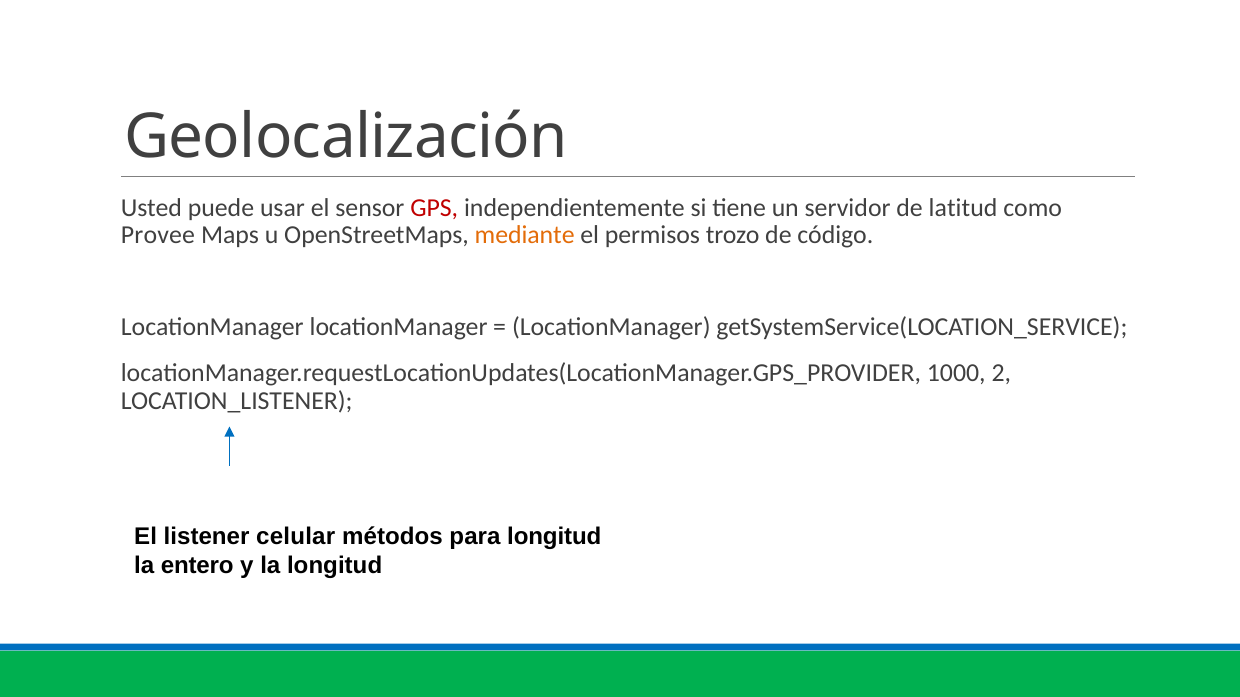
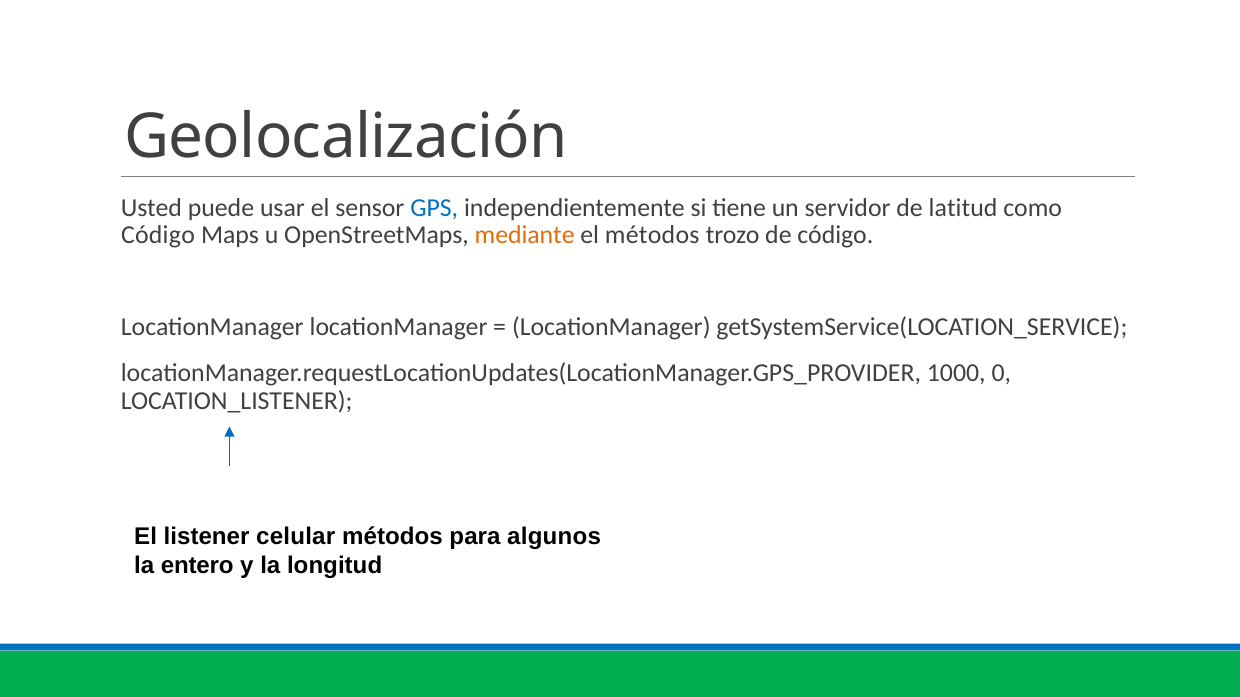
GPS colour: red -> blue
Provee at (158, 236): Provee -> Código
el permisos: permisos -> métodos
2: 2 -> 0
para longitud: longitud -> algunos
